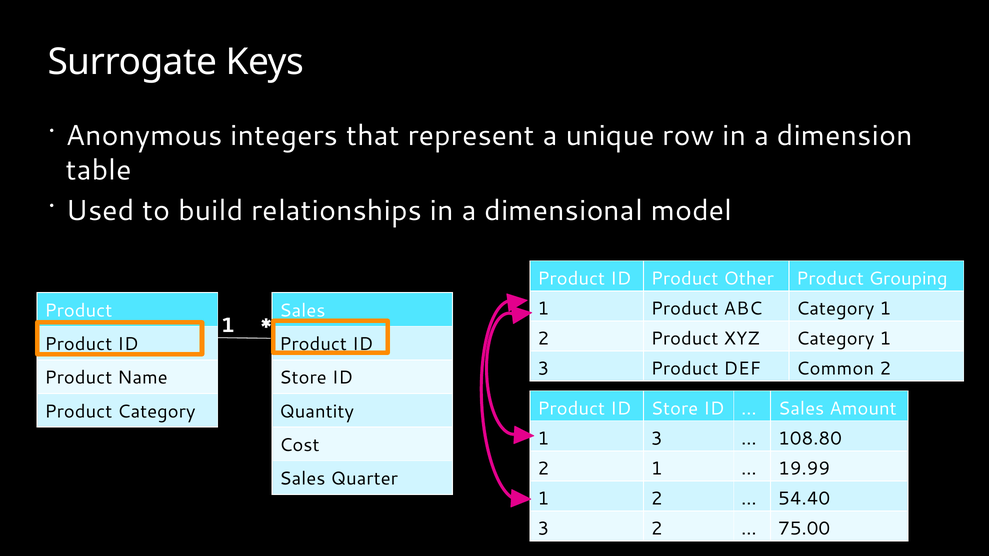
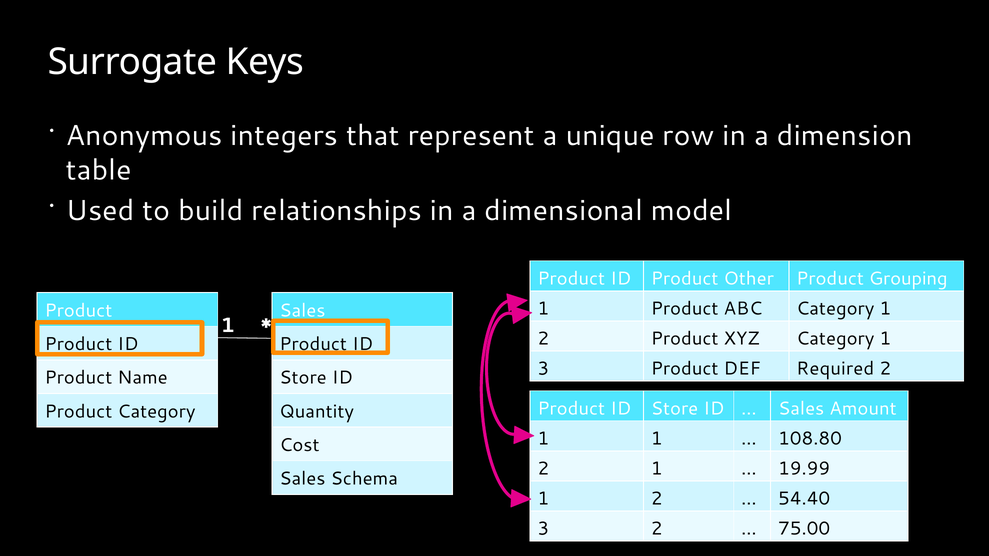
Common: Common -> Required
3 at (657, 439): 3 -> 1
Quarter: Quarter -> Schema
